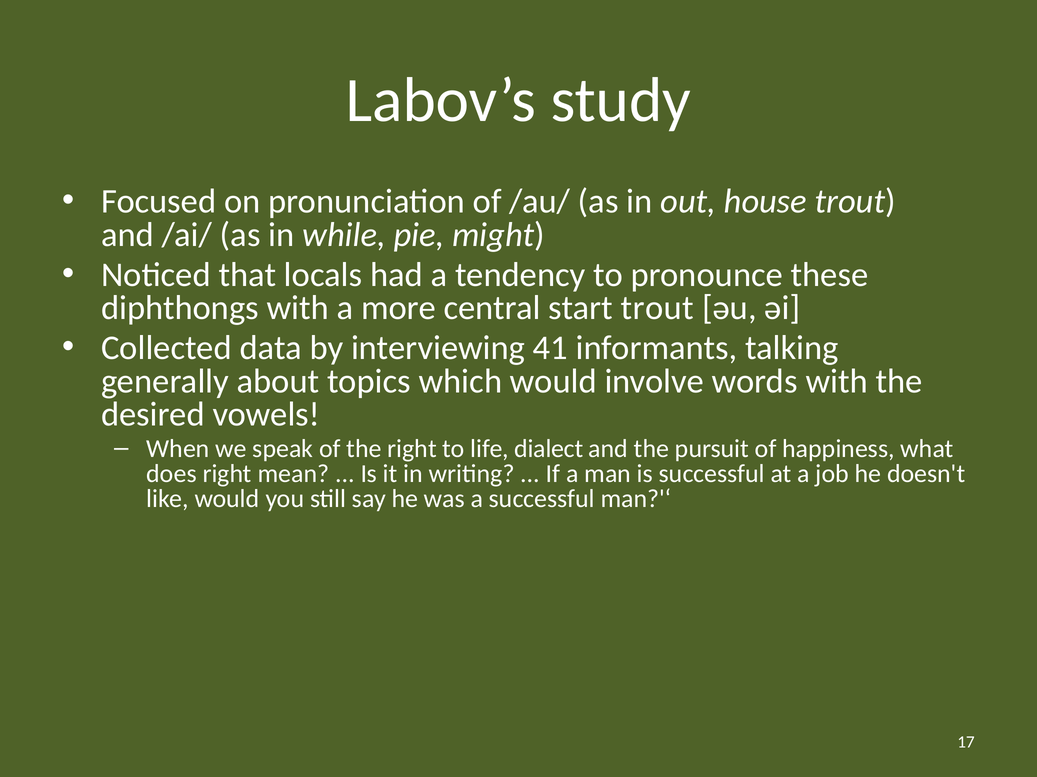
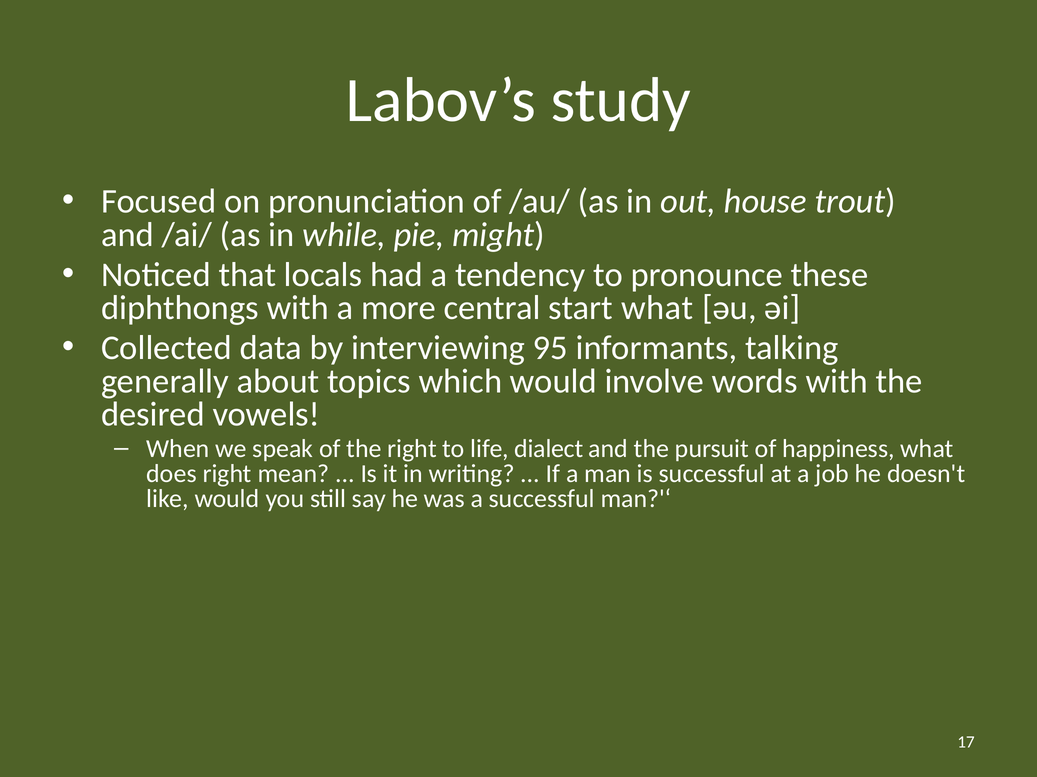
start trout: trout -> what
41: 41 -> 95
